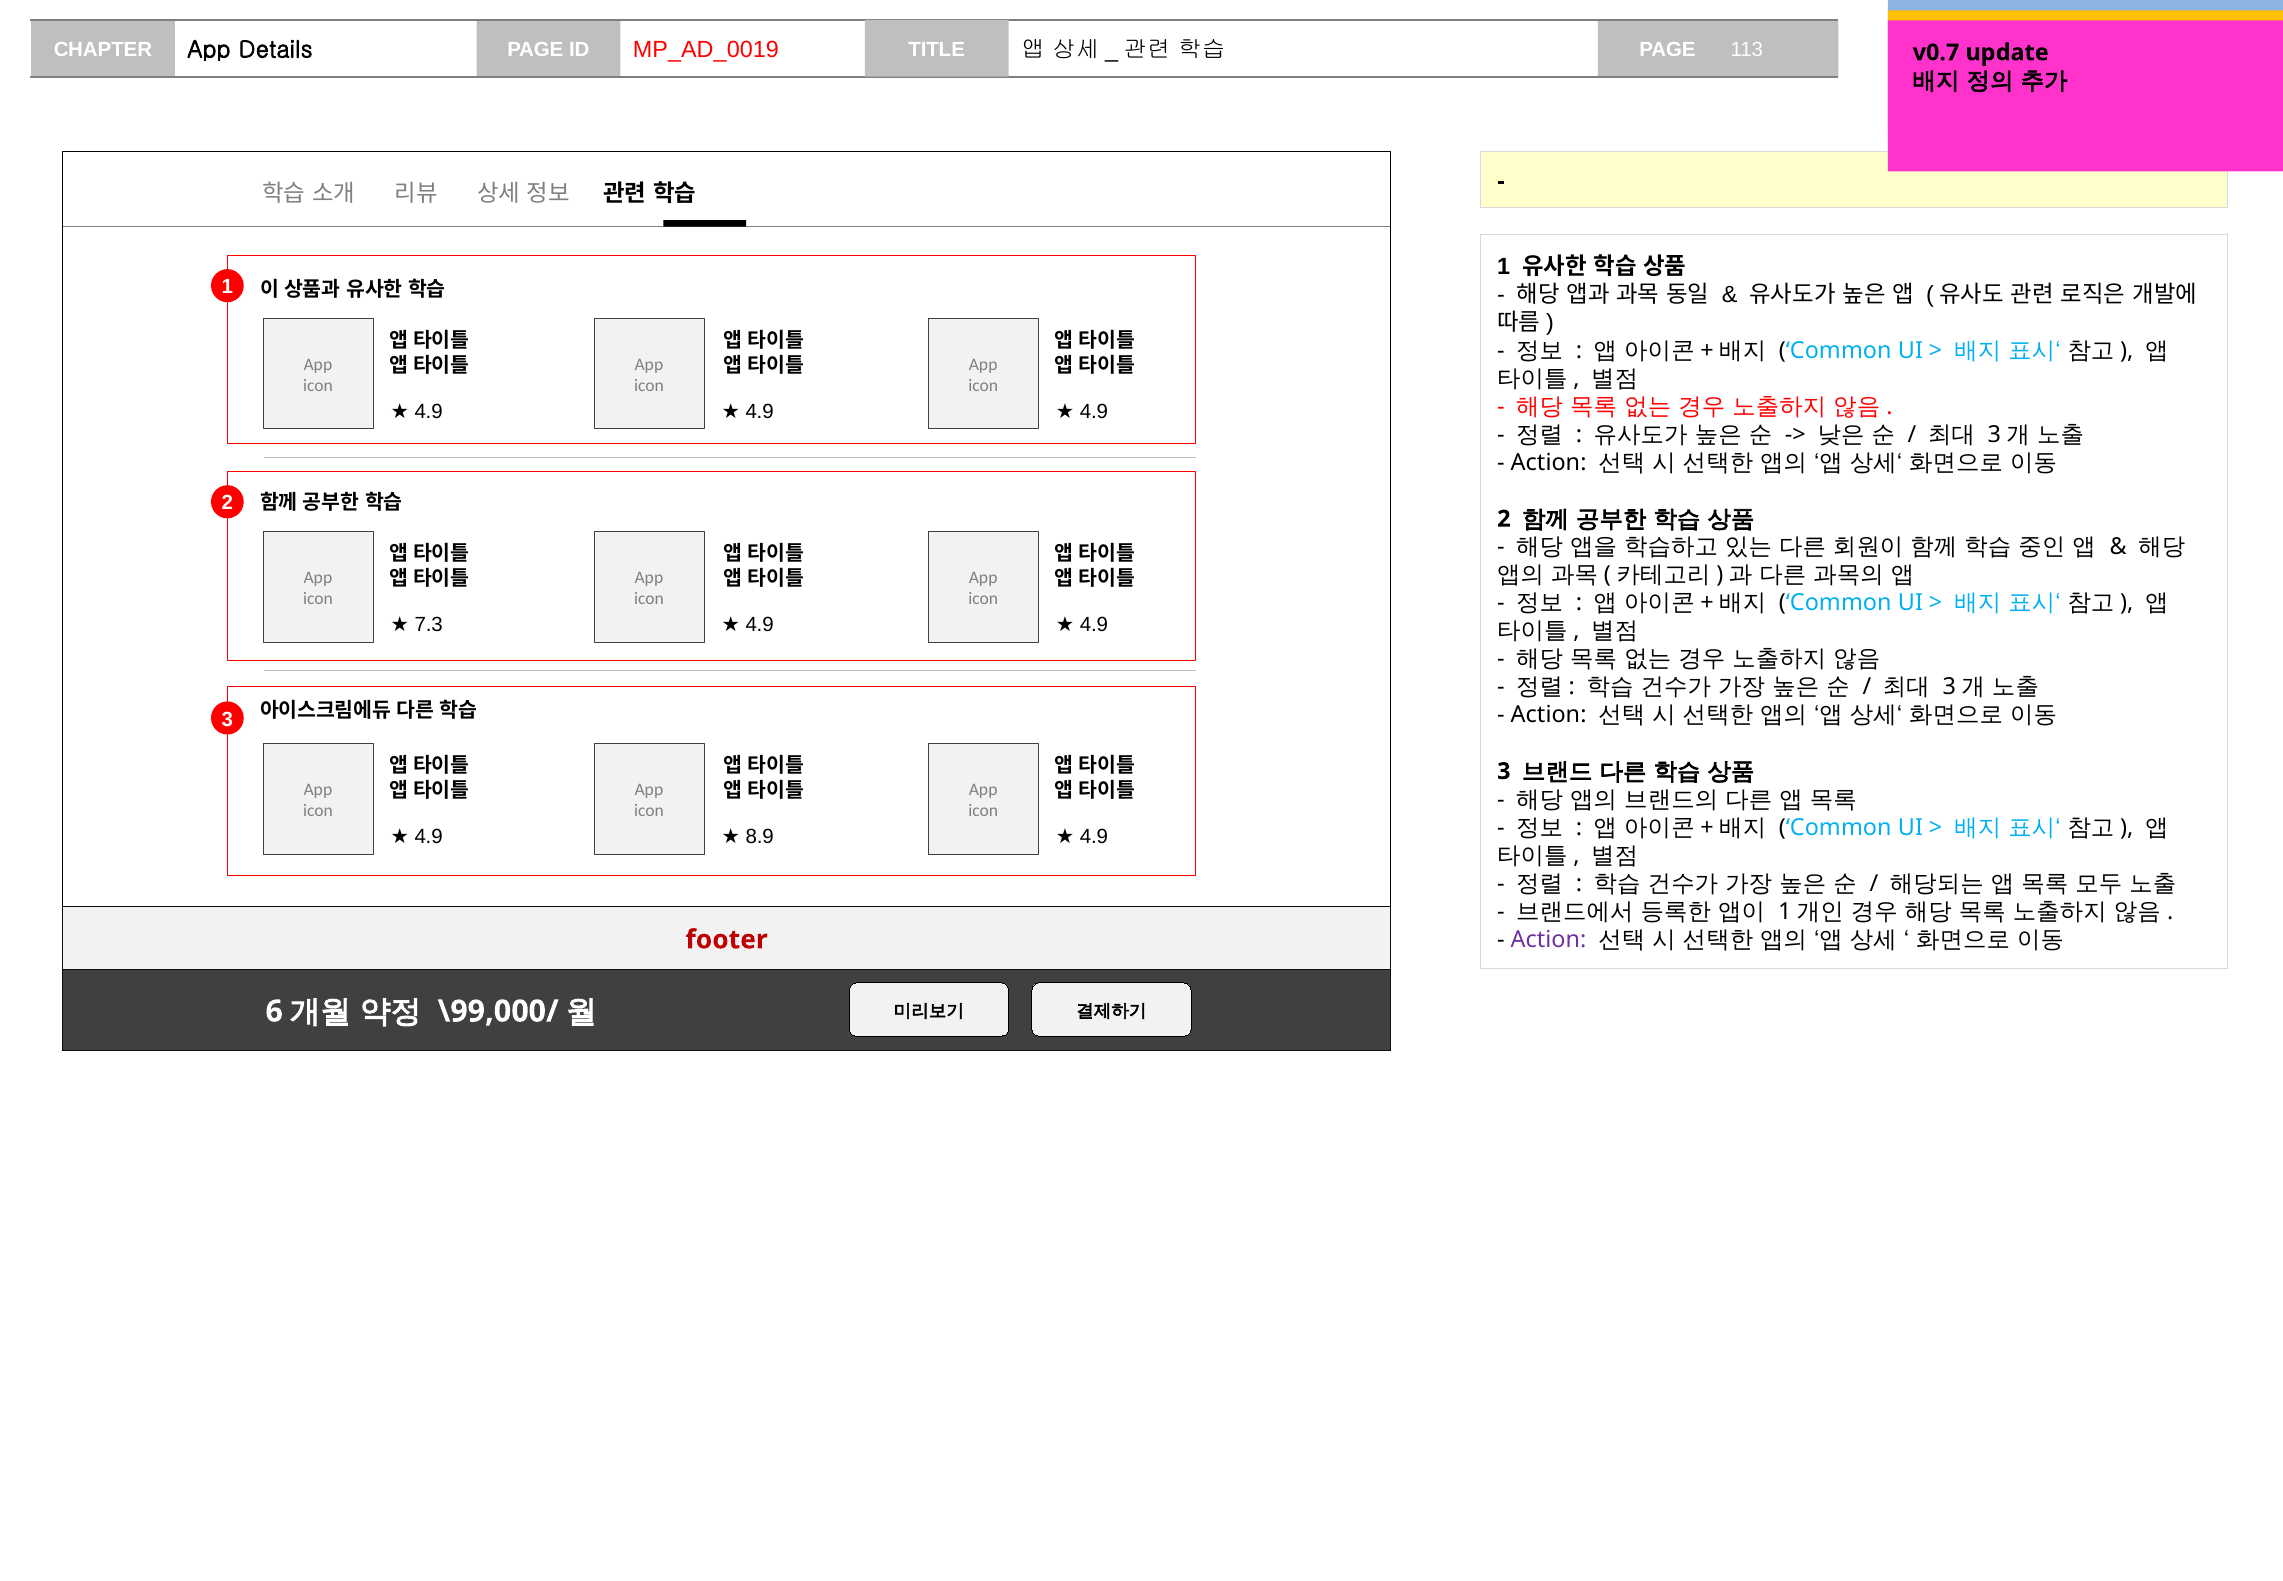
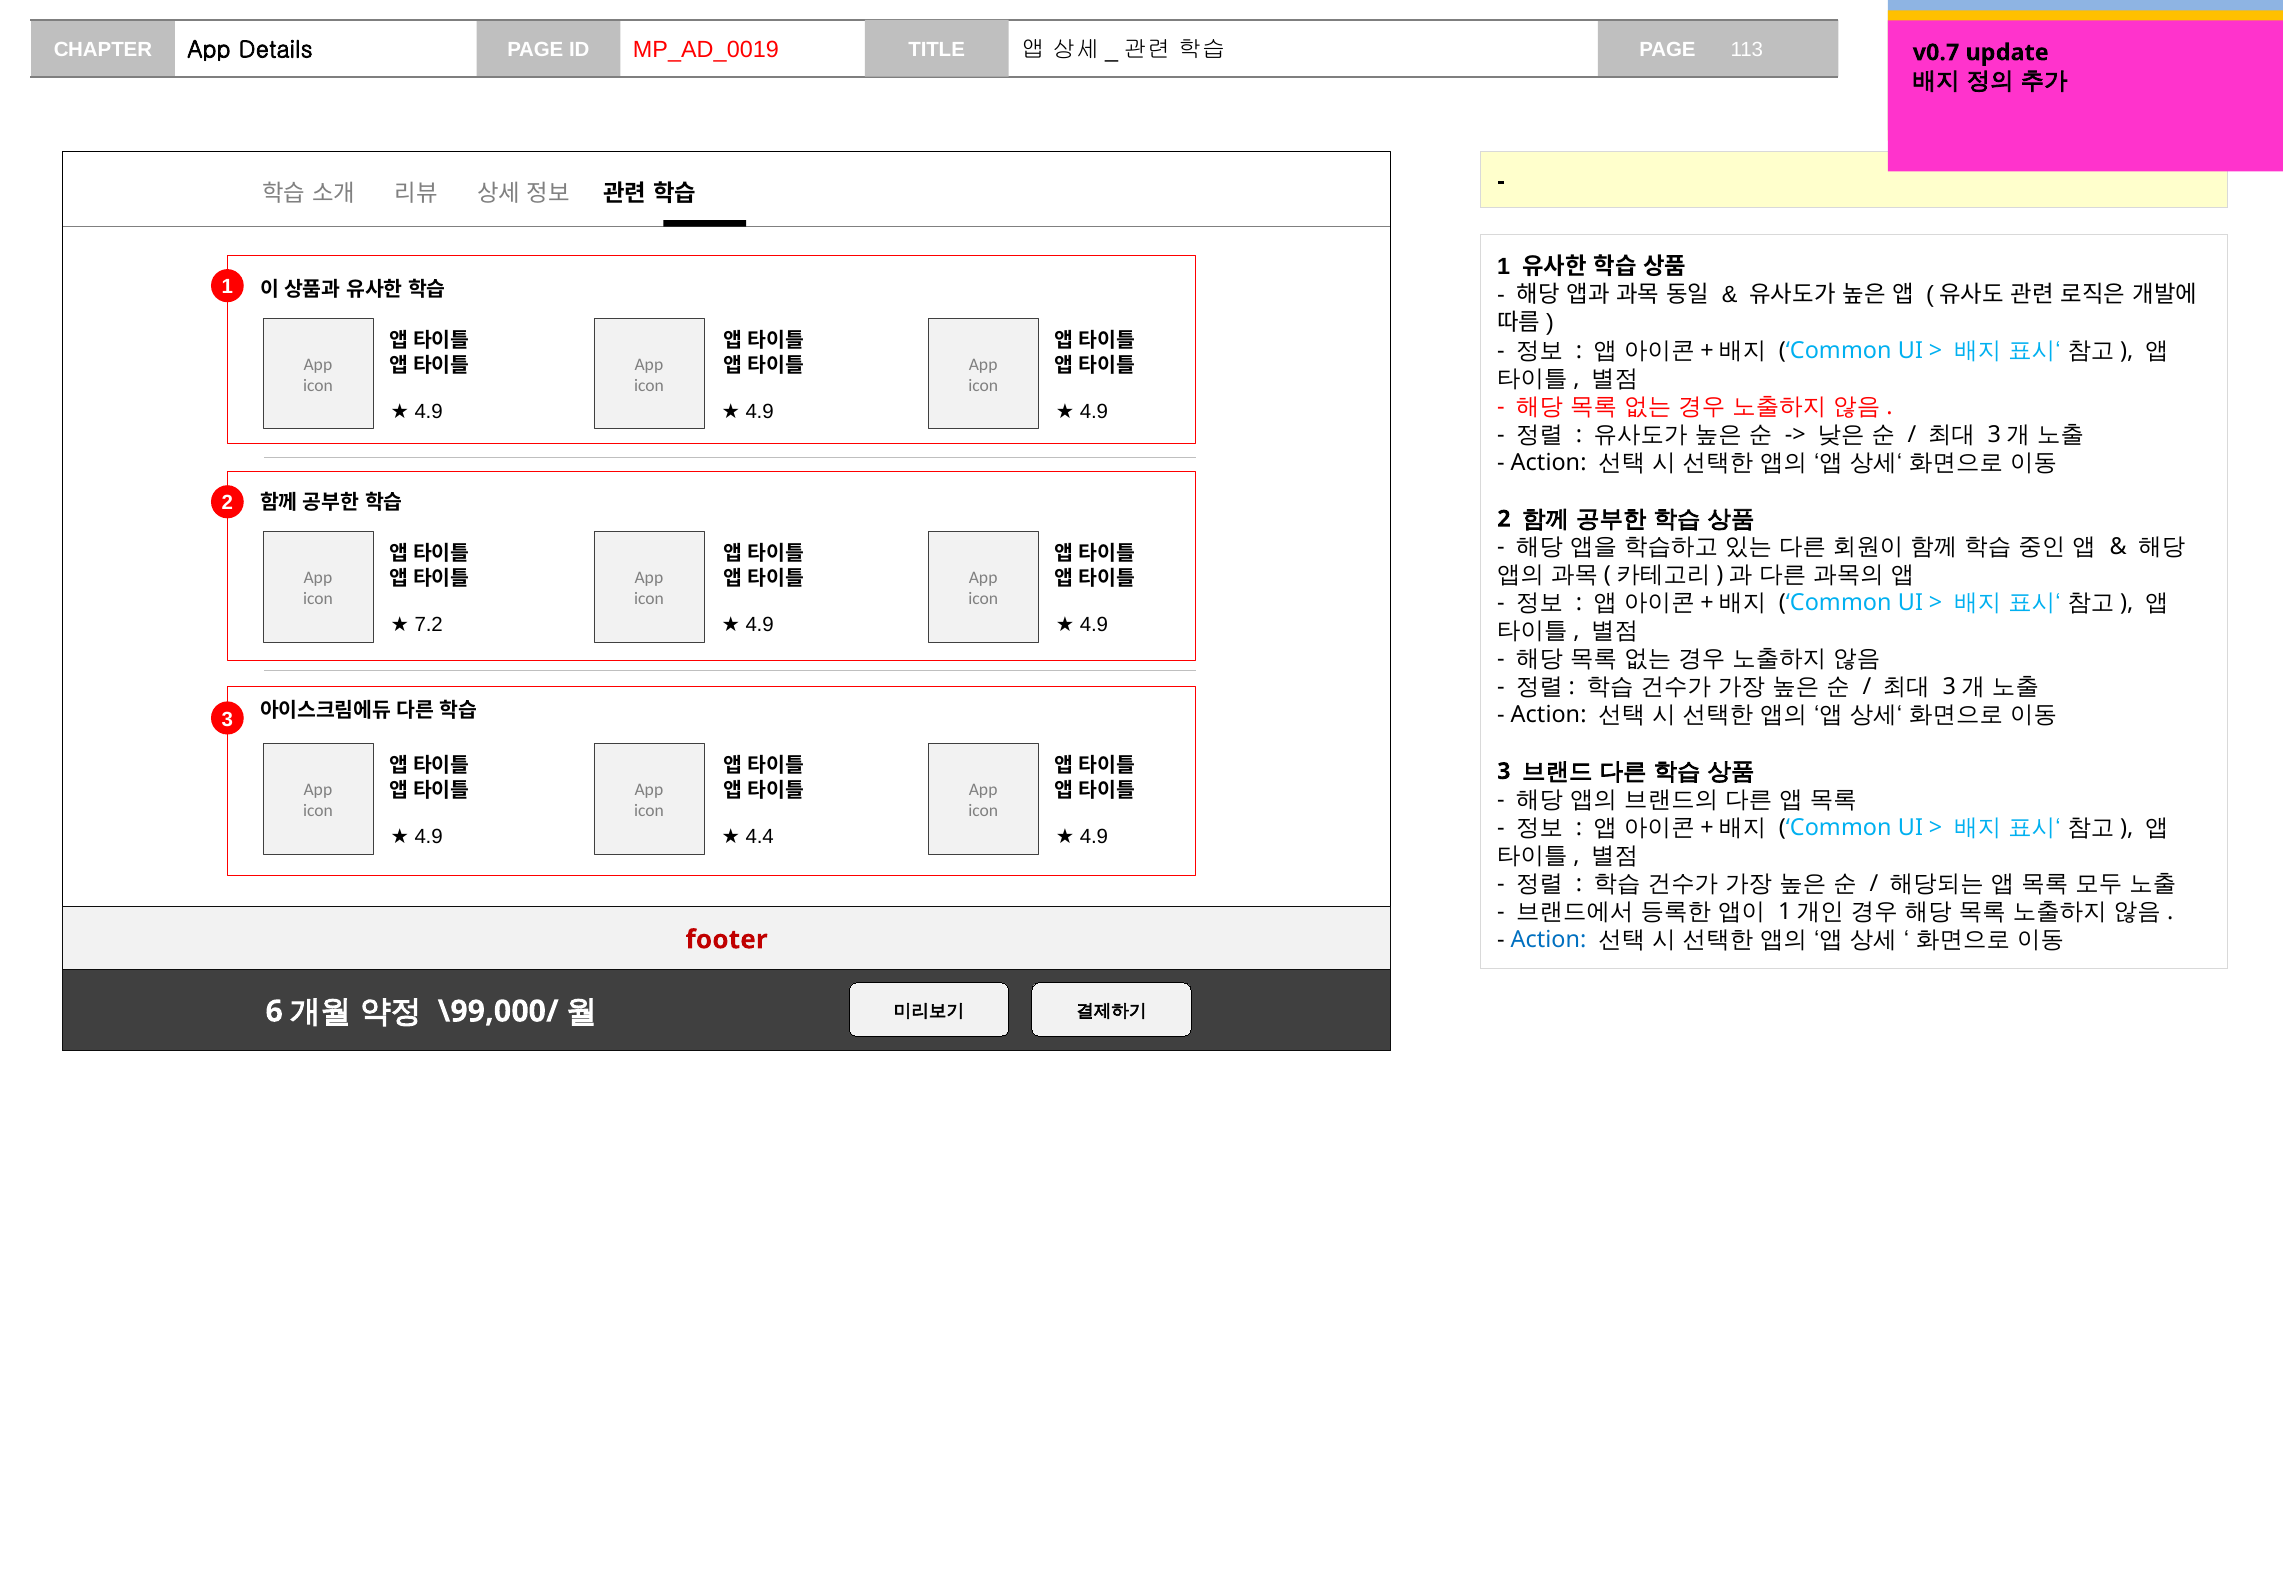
7.3: 7.3 -> 7.2
8.9: 8.9 -> 4.4
Action at (1549, 939) colour: purple -> blue
